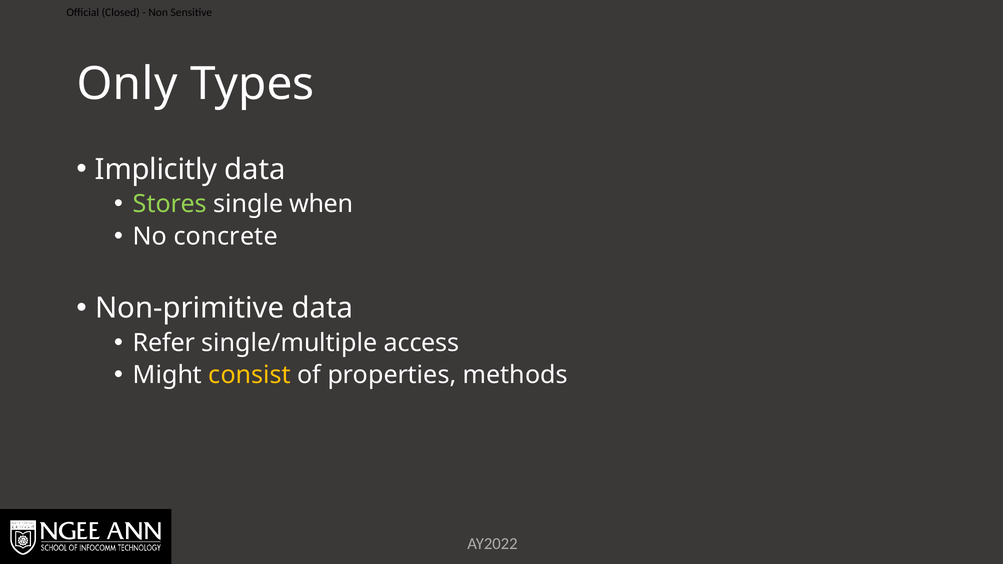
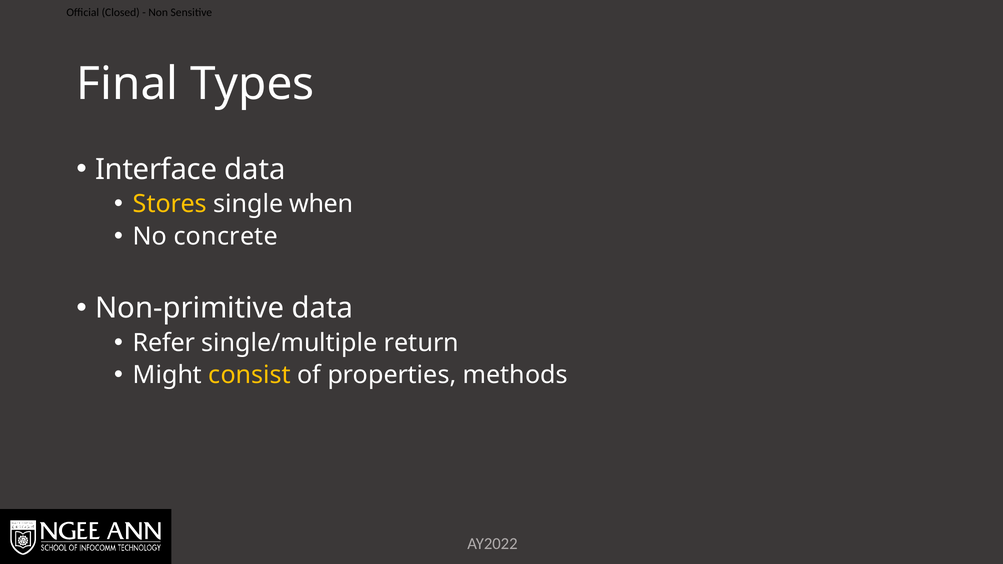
Only: Only -> Final
Implicitly: Implicitly -> Interface
Stores colour: light green -> yellow
access: access -> return
